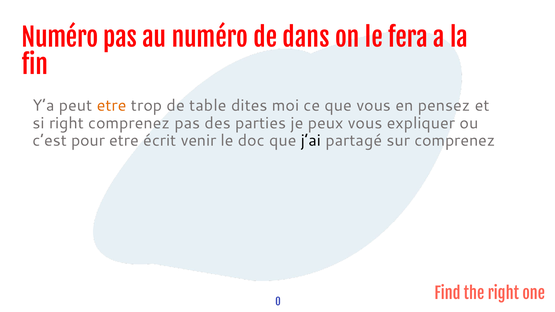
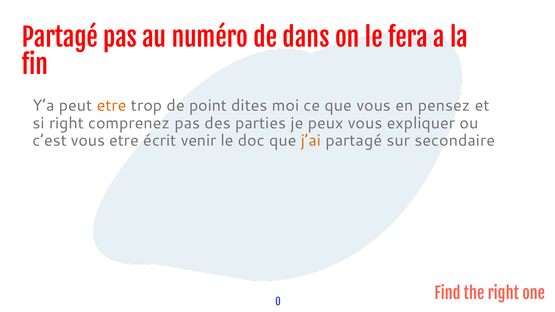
Numéro at (60, 38): Numéro -> Partagé
table: table -> point
c’est pour: pour -> vous
j’ai colour: black -> orange
sur comprenez: comprenez -> secondaire
